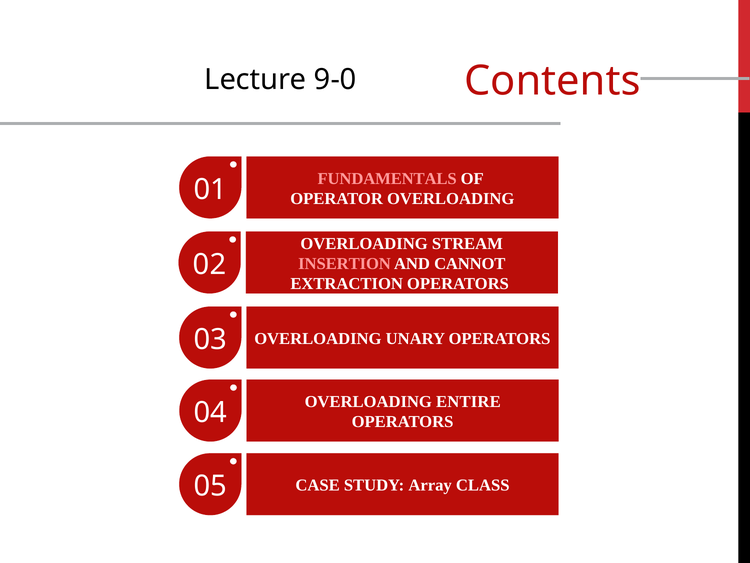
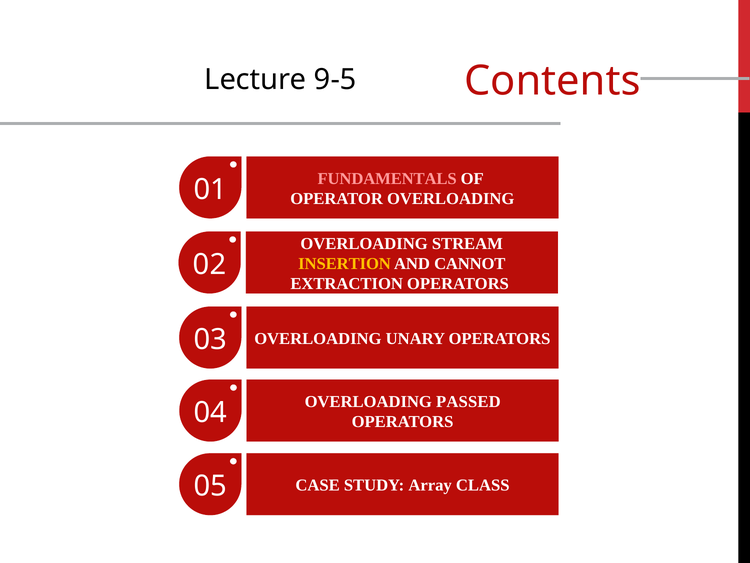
9-0: 9-0 -> 9-5
INSERTION colour: pink -> yellow
ENTIRE: ENTIRE -> PASSED
